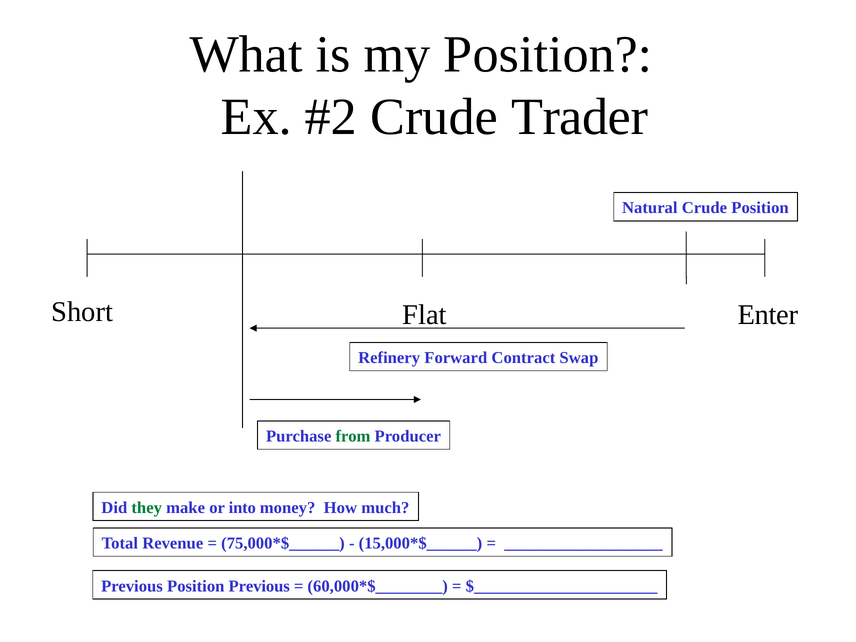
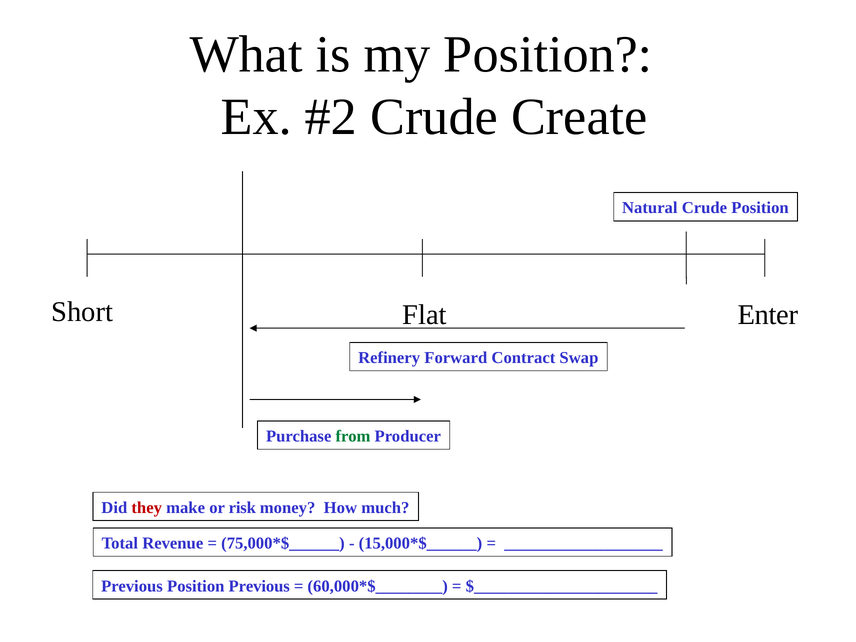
Trader: Trader -> Create
they colour: green -> red
into: into -> risk
